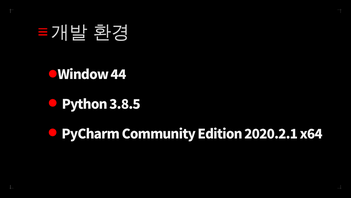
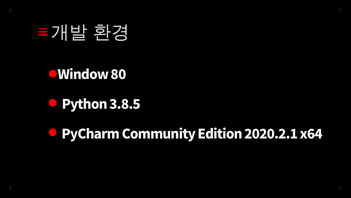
44: 44 -> 80
